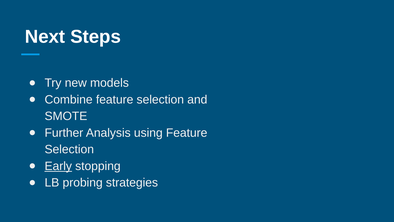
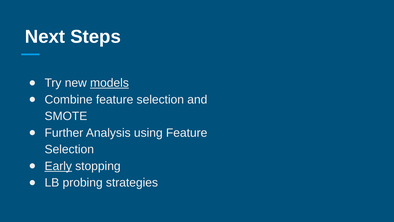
models underline: none -> present
